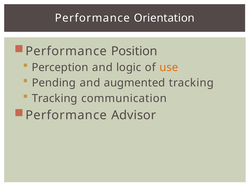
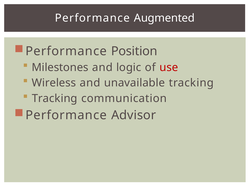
Orientation: Orientation -> Augmented
Perception: Perception -> Milestones
use colour: orange -> red
Pending: Pending -> Wireless
augmented: augmented -> unavailable
